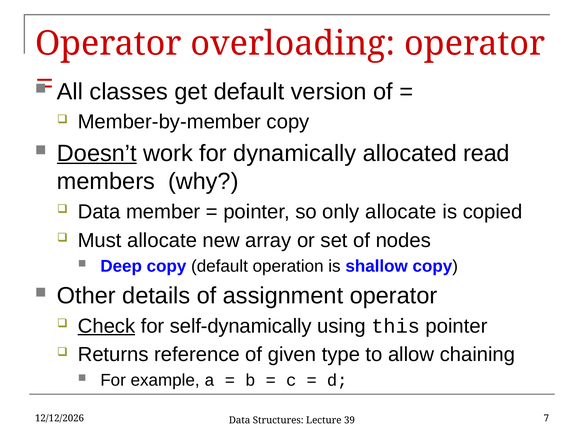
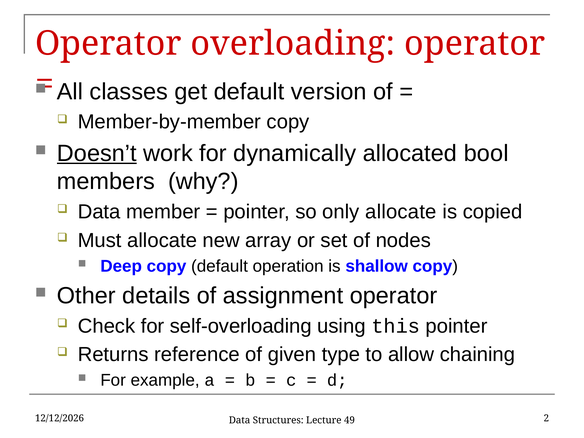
read: read -> bool
Check underline: present -> none
self-dynamically: self-dynamically -> self-overloading
7: 7 -> 2
39: 39 -> 49
